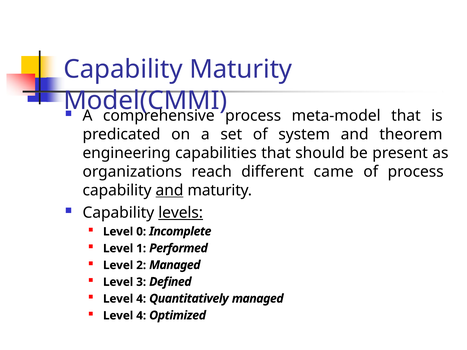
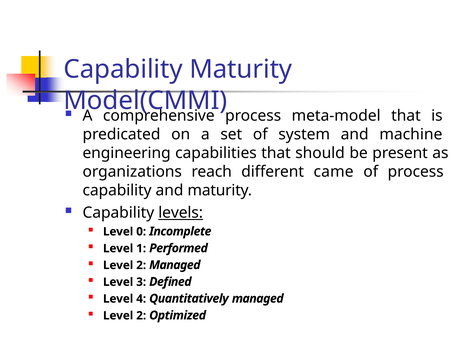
theorem: theorem -> machine
and at (169, 190) underline: present -> none
4 at (141, 316): 4 -> 2
